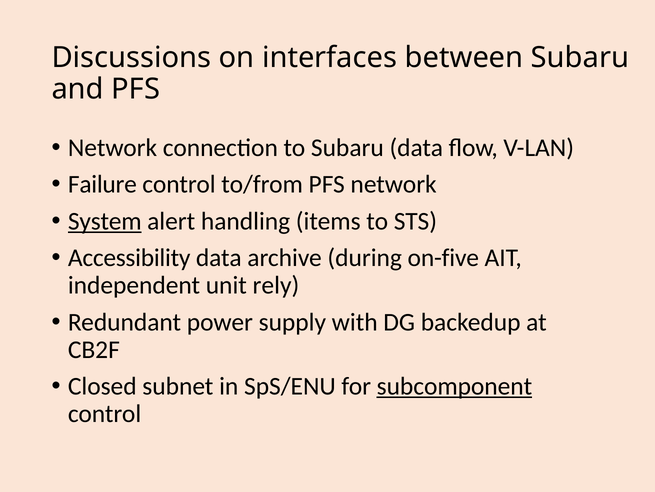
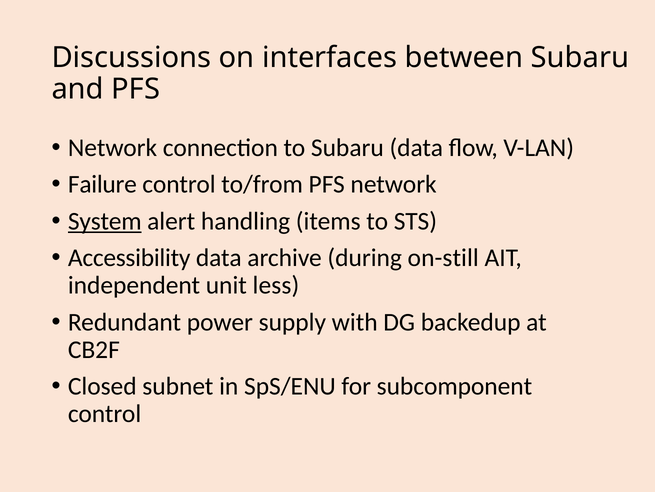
on-five: on-five -> on-still
rely: rely -> less
subcomponent underline: present -> none
